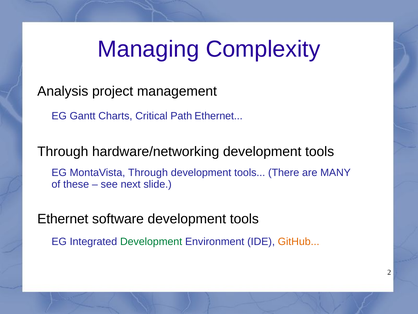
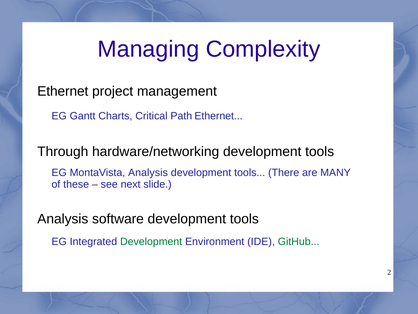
Analysis at (63, 91): Analysis -> Ethernet
MontaVista Through: Through -> Analysis
Ethernet at (63, 218): Ethernet -> Analysis
GitHub colour: orange -> green
